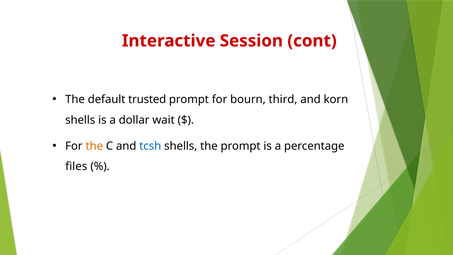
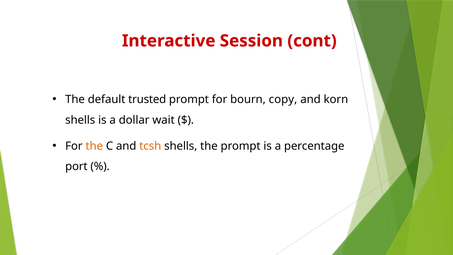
third: third -> copy
tcsh colour: blue -> orange
files: files -> port
